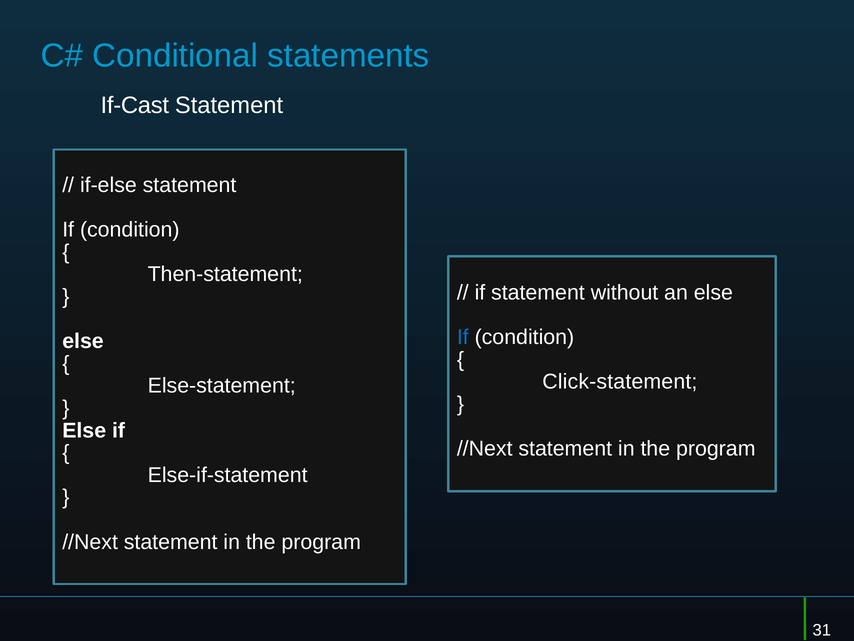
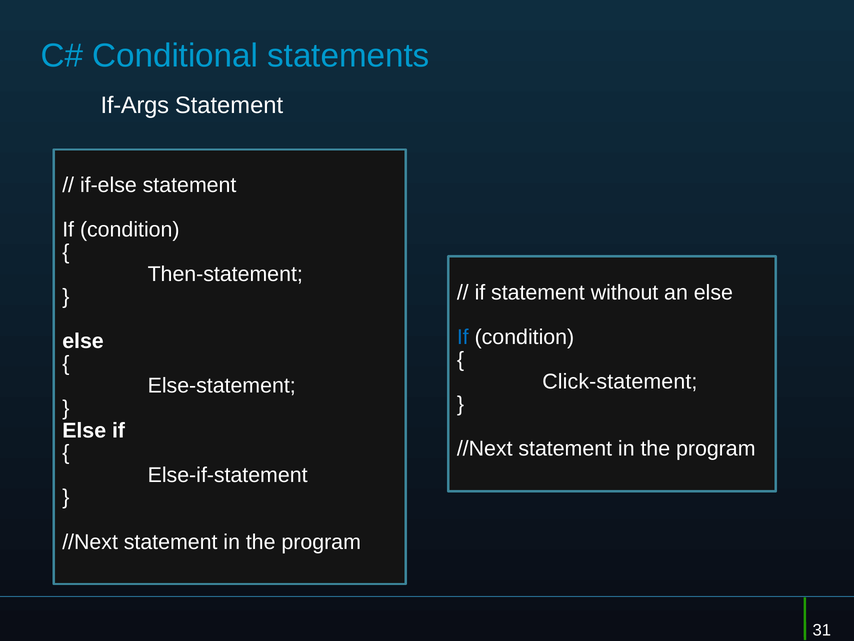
If-Cast: If-Cast -> If-Args
